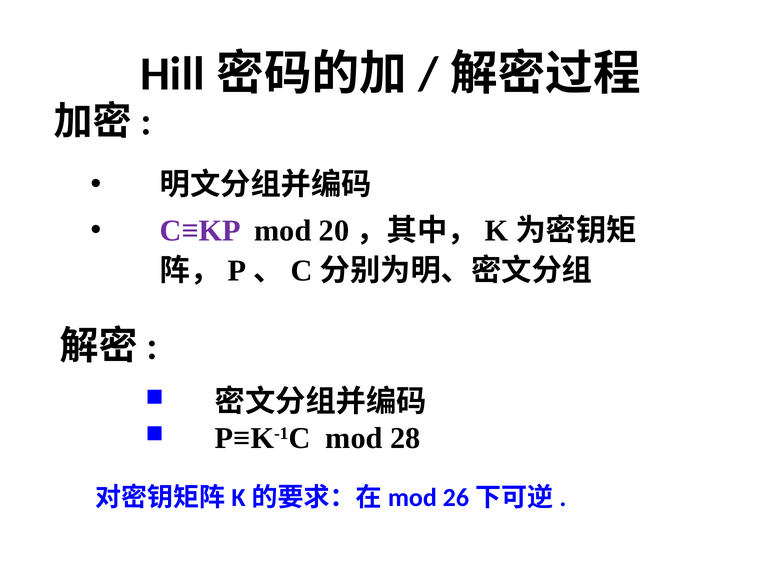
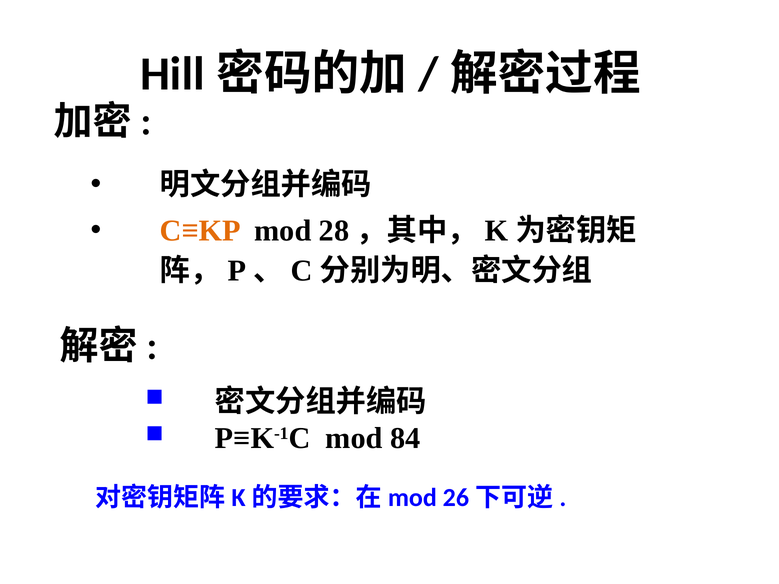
C≡KP colour: purple -> orange
20: 20 -> 28
28: 28 -> 84
